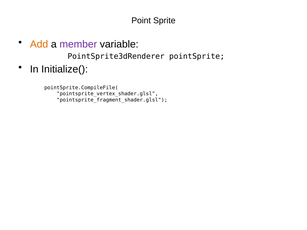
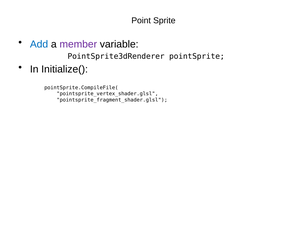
Add colour: orange -> blue
